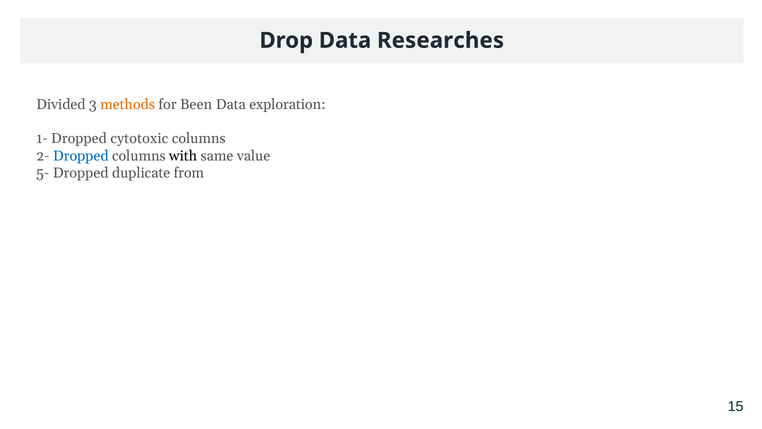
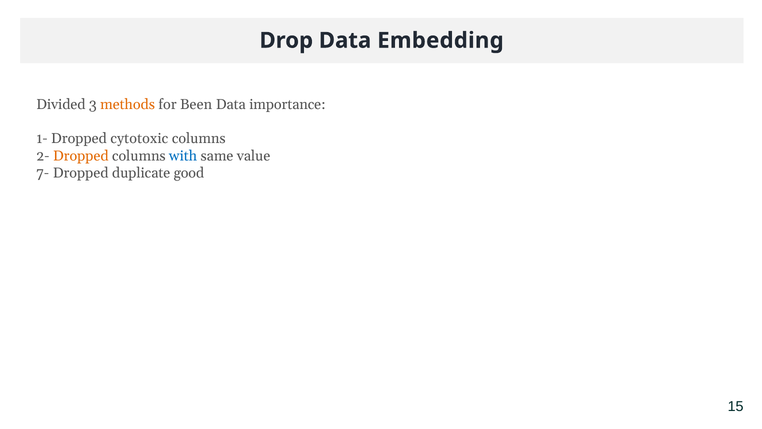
Researches: Researches -> Embedding
exploration: exploration -> importance
Dropped at (81, 156) colour: blue -> orange
with colour: black -> blue
5-: 5- -> 7-
from: from -> good
